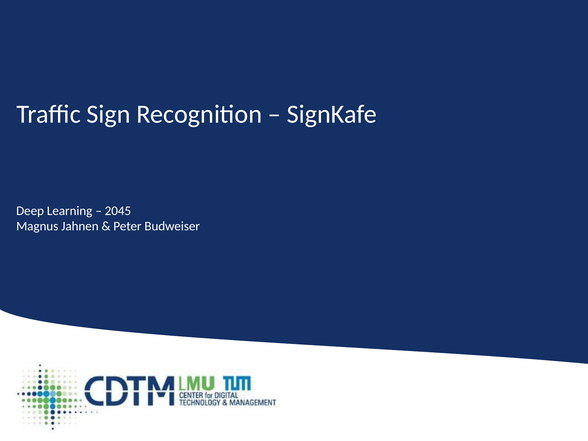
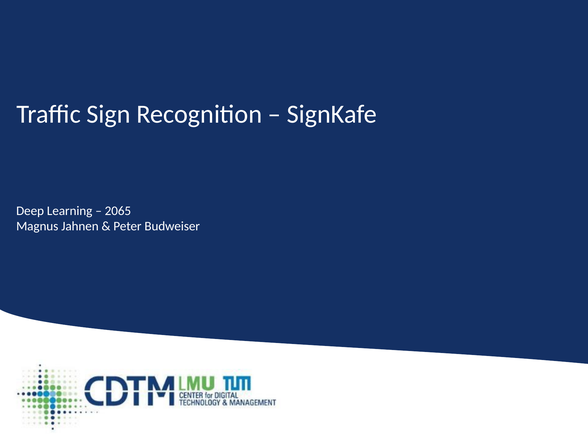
2045: 2045 -> 2065
